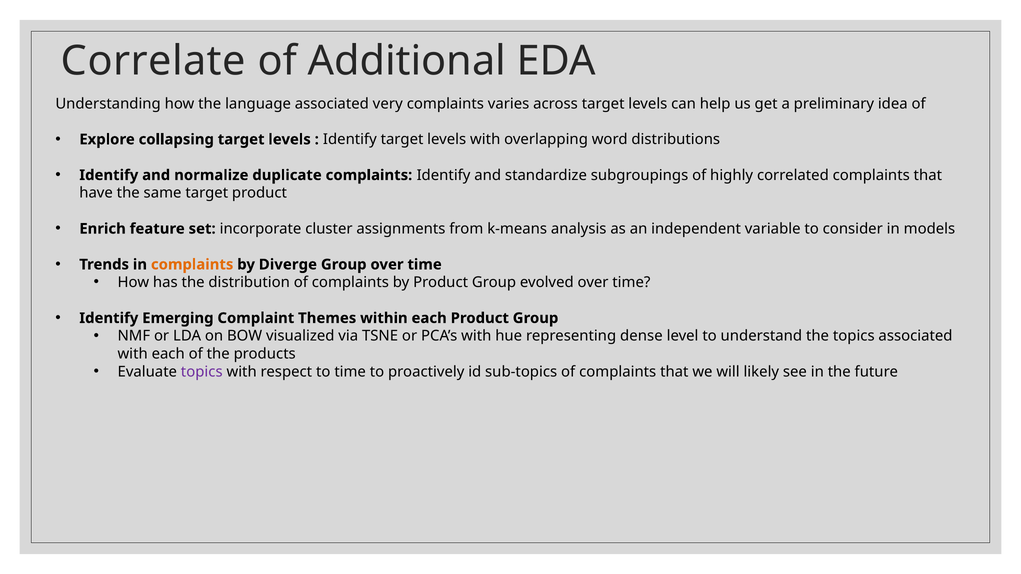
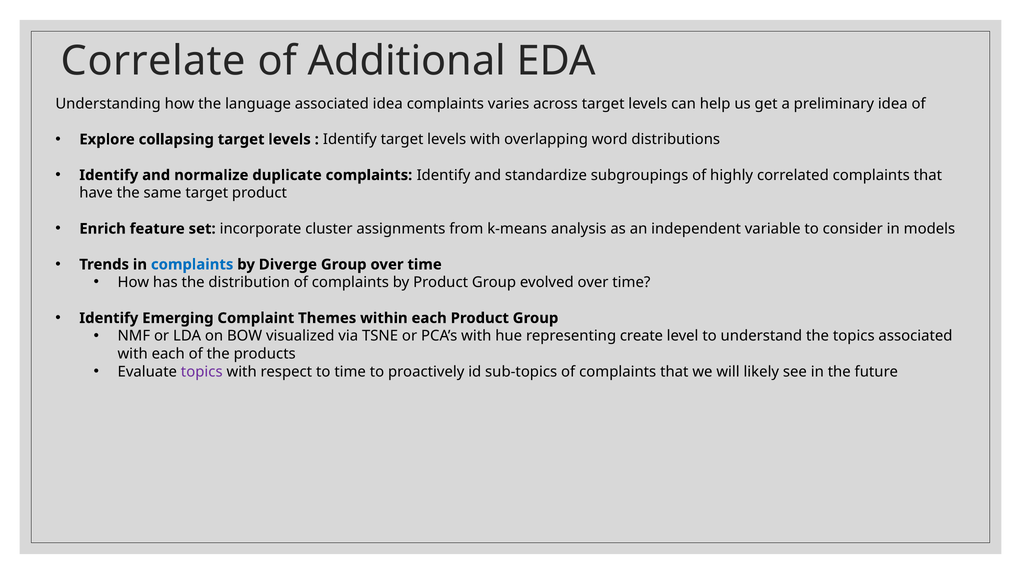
associated very: very -> idea
complaints at (192, 265) colour: orange -> blue
dense: dense -> create
